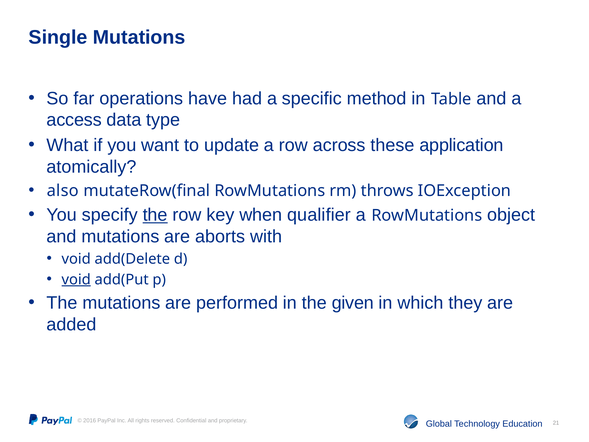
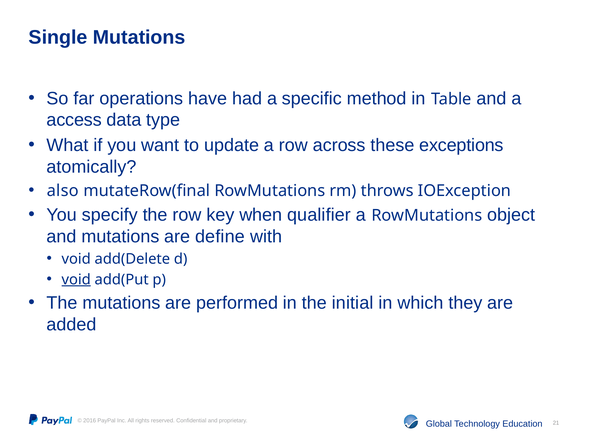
application: application -> exceptions
the at (155, 215) underline: present -> none
aborts: aborts -> define
given: given -> initial
